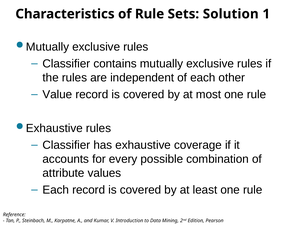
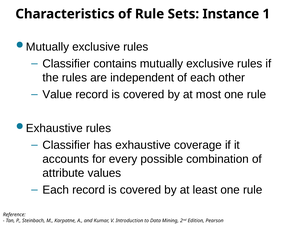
Solution: Solution -> Instance
